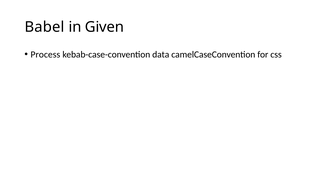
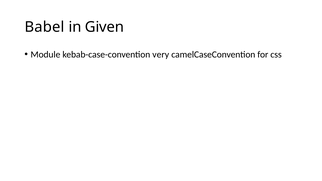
Process: Process -> Module
data: data -> very
